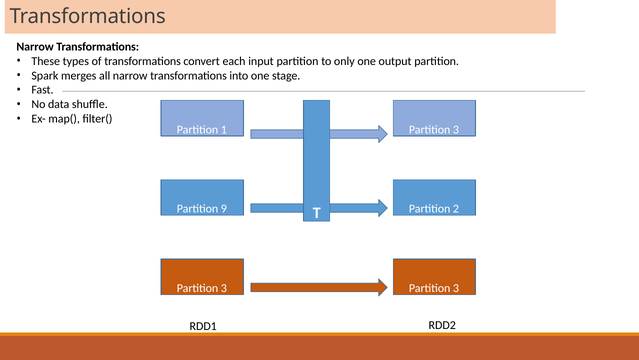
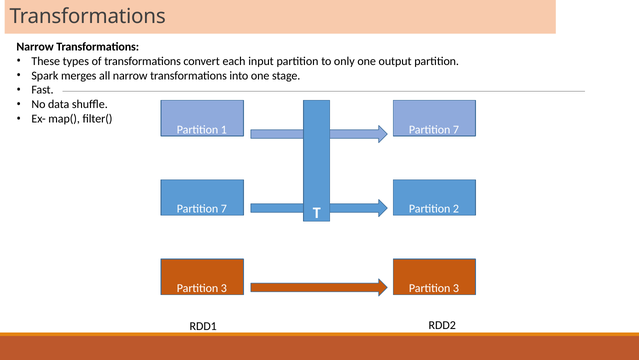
3 at (456, 129): 3 -> 7
9 at (224, 209): 9 -> 7
